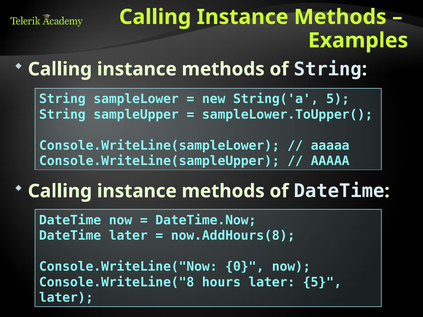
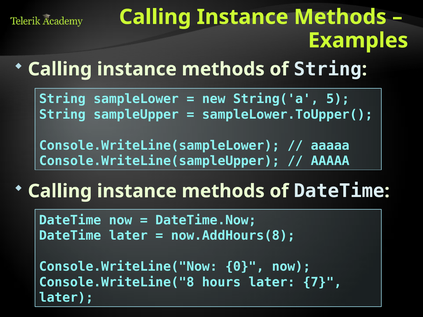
later 5: 5 -> 7
